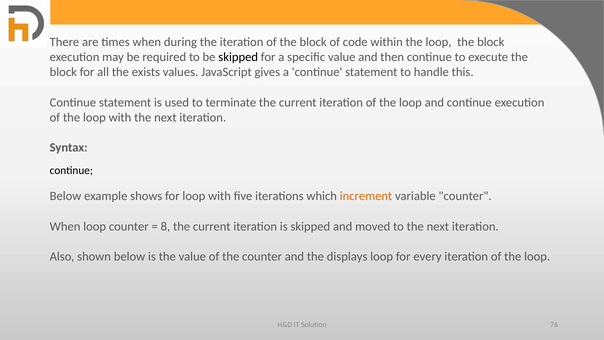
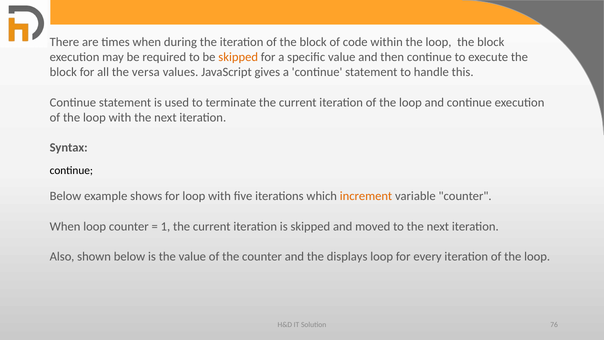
skipped at (238, 57) colour: black -> orange
exists: exists -> versa
8: 8 -> 1
